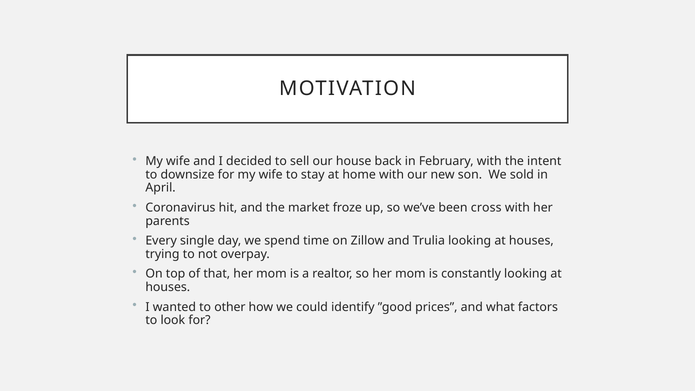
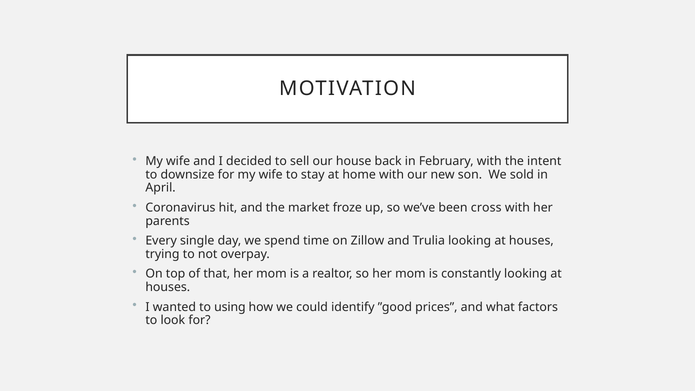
other: other -> using
